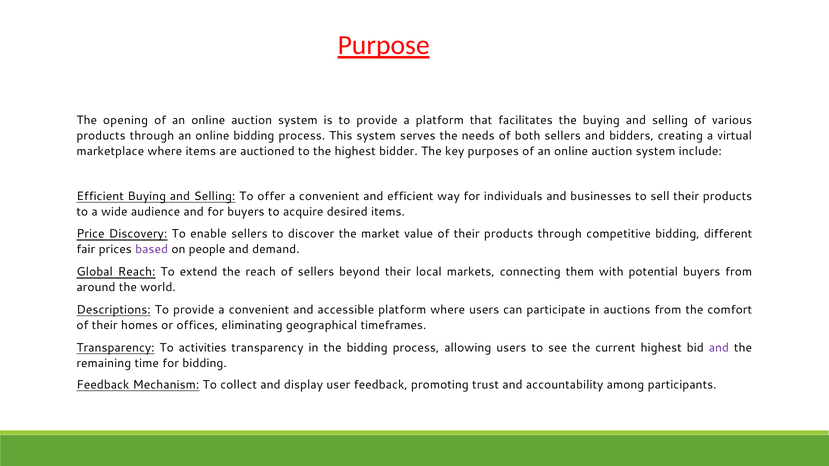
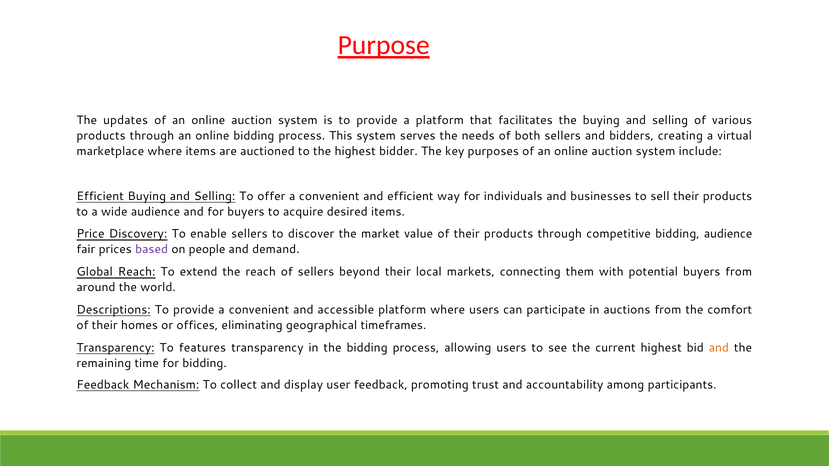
opening: opening -> updates
bidding different: different -> audience
activities: activities -> features
and at (719, 348) colour: purple -> orange
